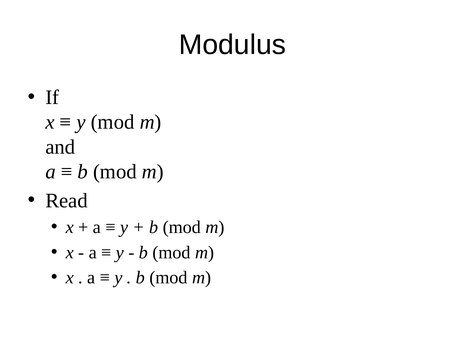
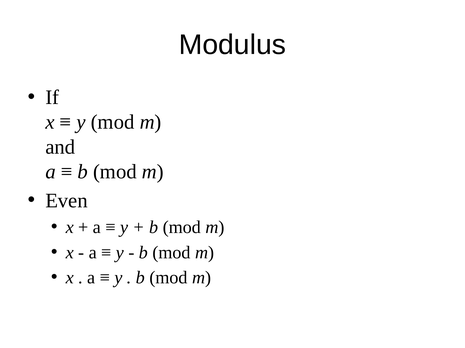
Read: Read -> Even
